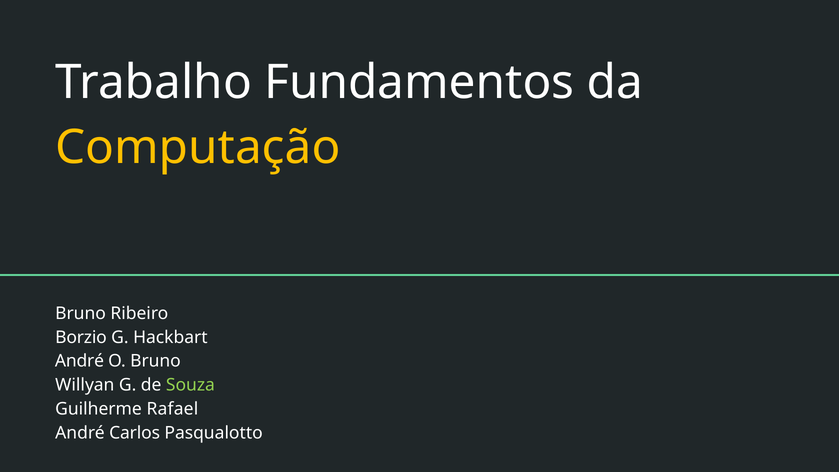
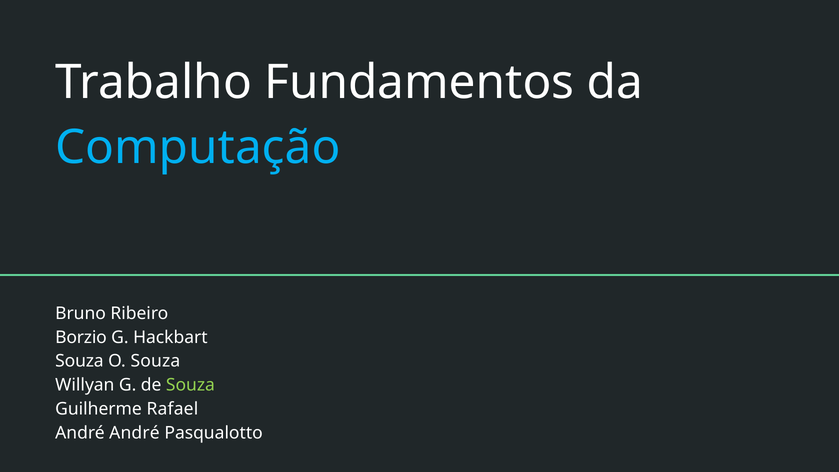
Computação colour: yellow -> light blue
André at (79, 361): André -> Souza
O Bruno: Bruno -> Souza
André Carlos: Carlos -> André
